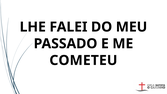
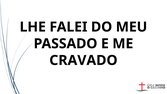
COMETEU: COMETEU -> CRAVADO
